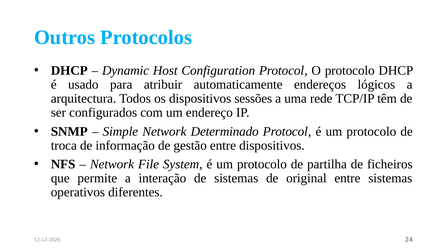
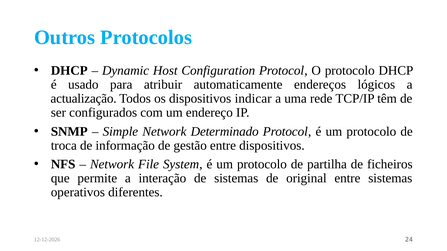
arquitectura: arquitectura -> actualização
sessões: sessões -> indicar
